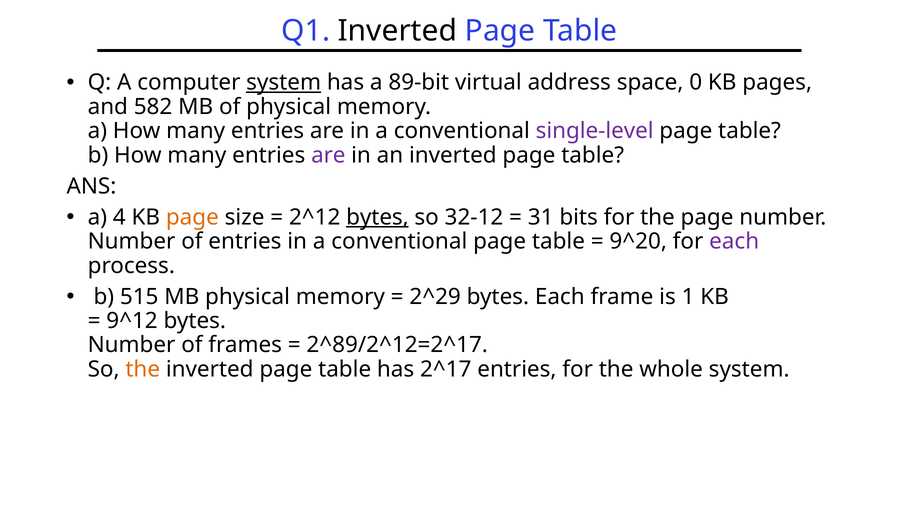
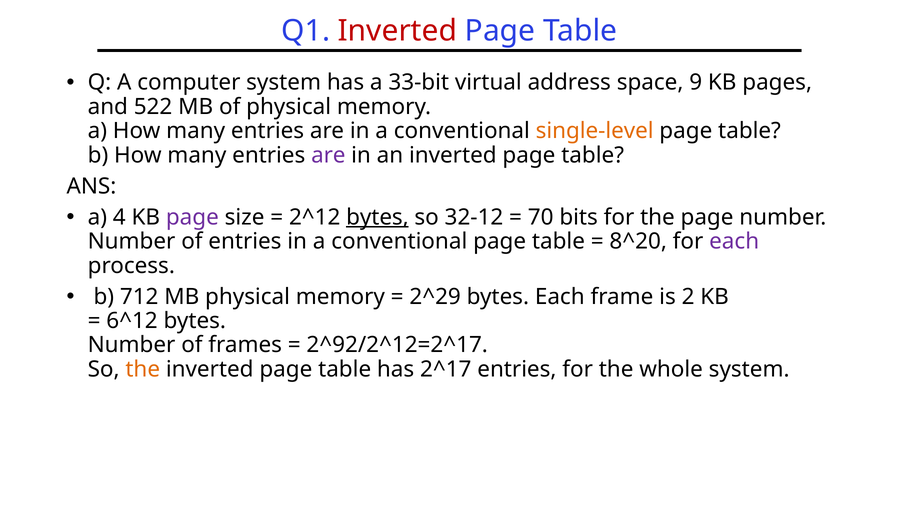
Inverted at (397, 31) colour: black -> red
system at (284, 83) underline: present -> none
89-bit: 89-bit -> 33-bit
0: 0 -> 9
582: 582 -> 522
single-level colour: purple -> orange
page at (192, 217) colour: orange -> purple
31: 31 -> 70
9^20: 9^20 -> 8^20
515: 515 -> 712
1: 1 -> 2
9^12: 9^12 -> 6^12
2^89/2^12=2^17: 2^89/2^12=2^17 -> 2^92/2^12=2^17
